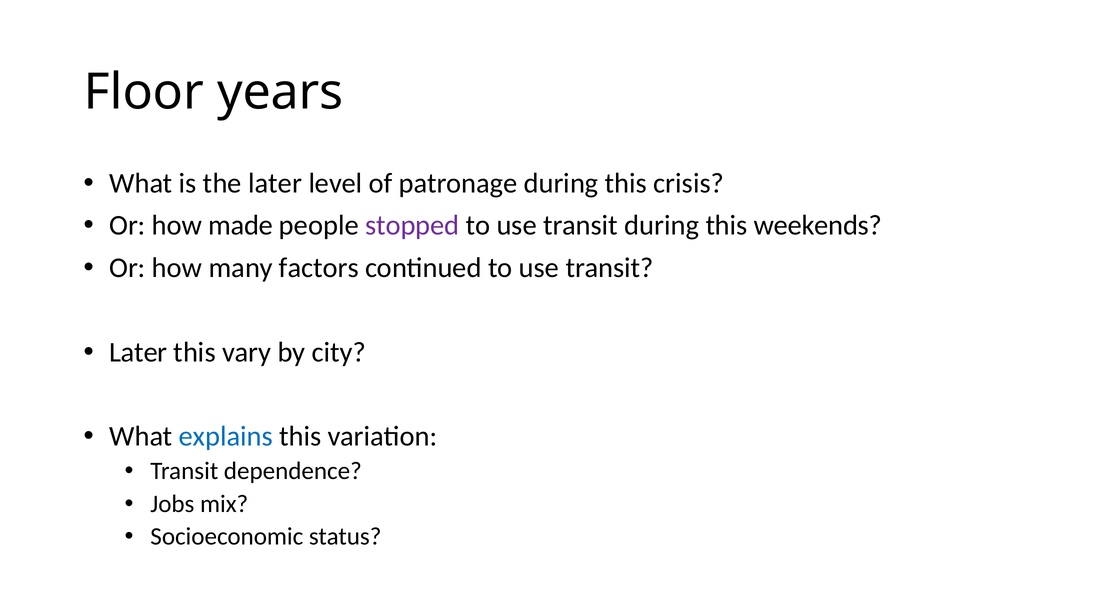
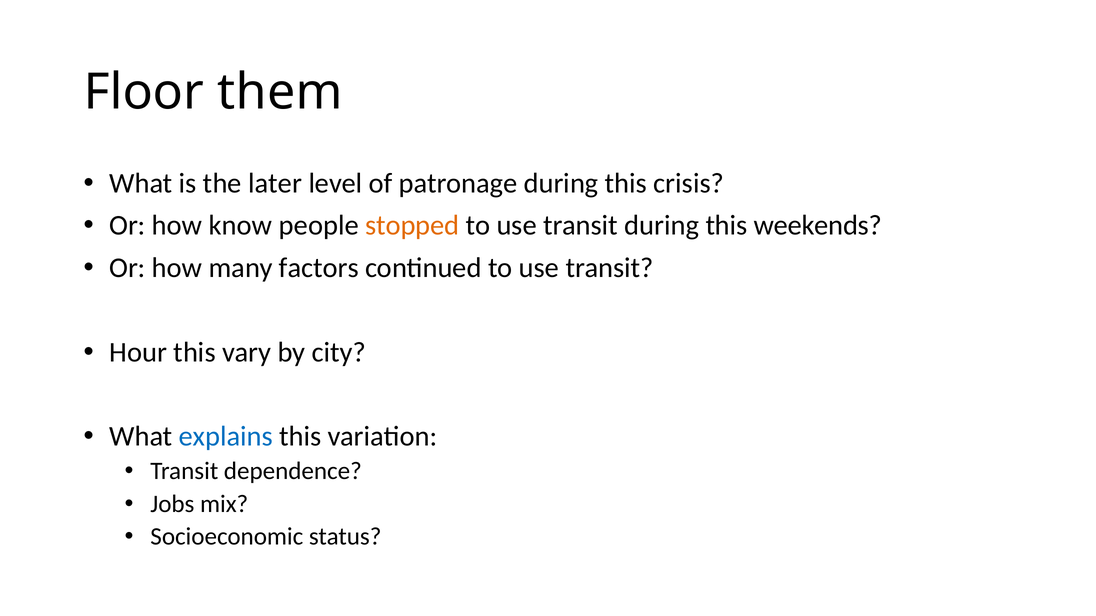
years: years -> them
made: made -> know
stopped colour: purple -> orange
Later at (138, 352): Later -> Hour
